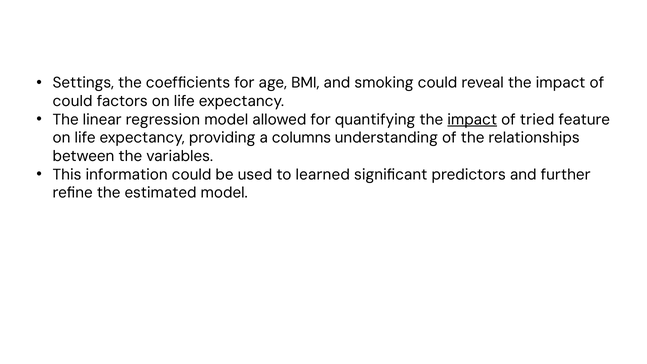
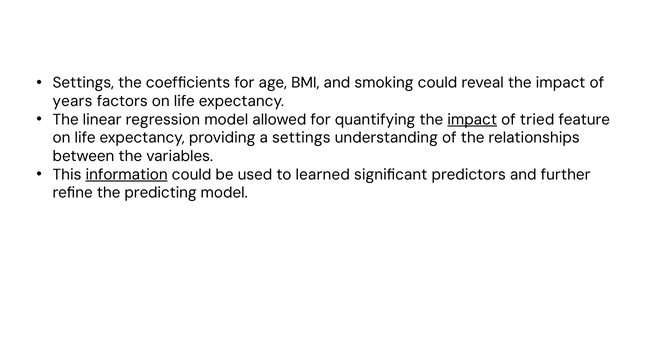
could at (73, 101): could -> years
a columns: columns -> settings
information underline: none -> present
estimated: estimated -> predicting
